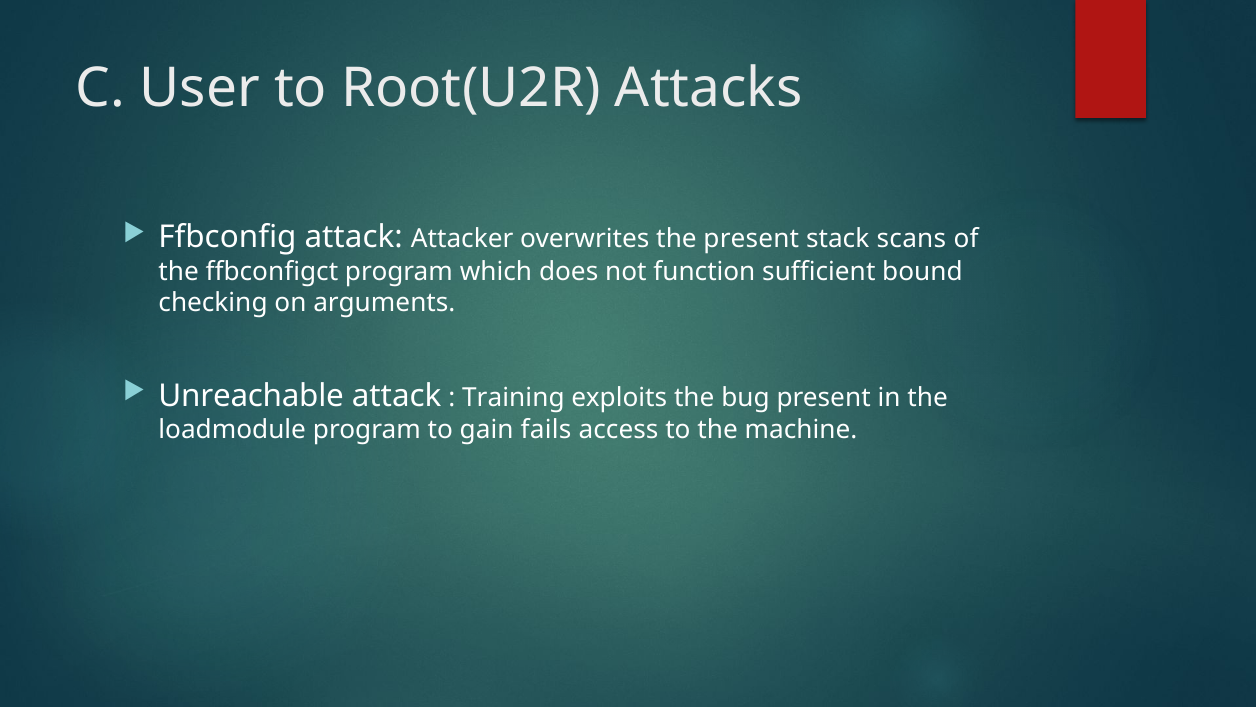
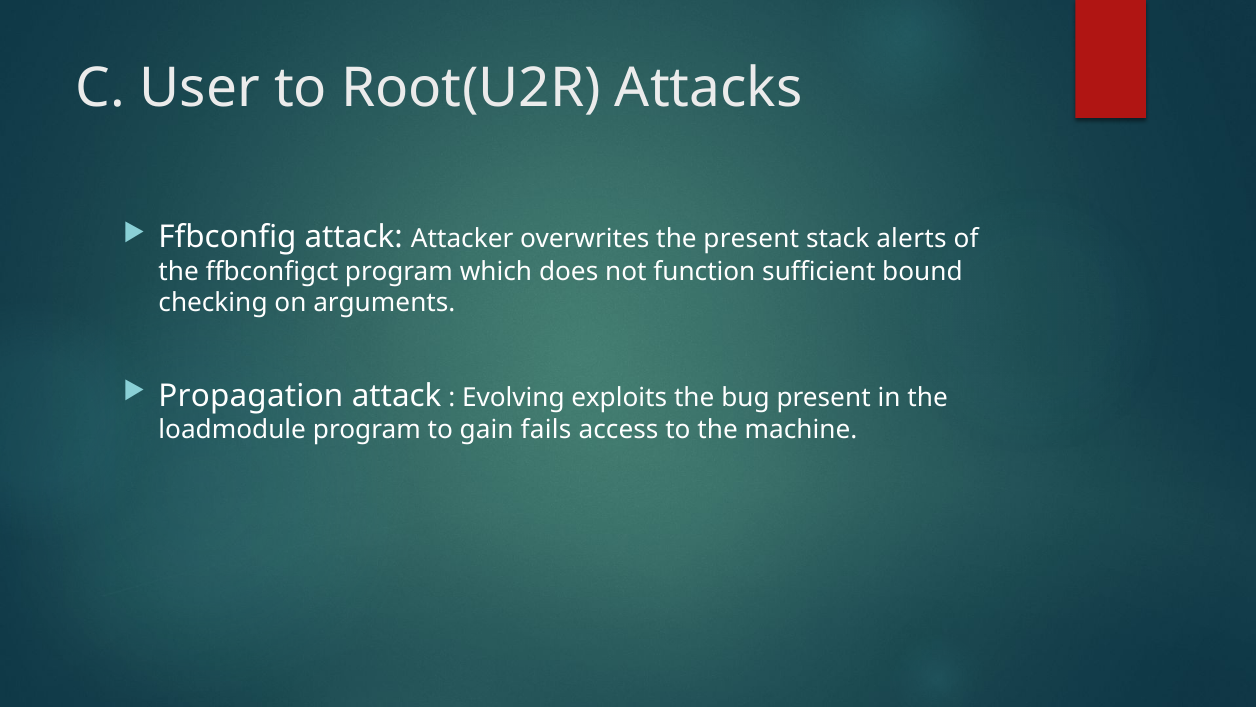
scans: scans -> alerts
Unreachable: Unreachable -> Propagation
Training: Training -> Evolving
